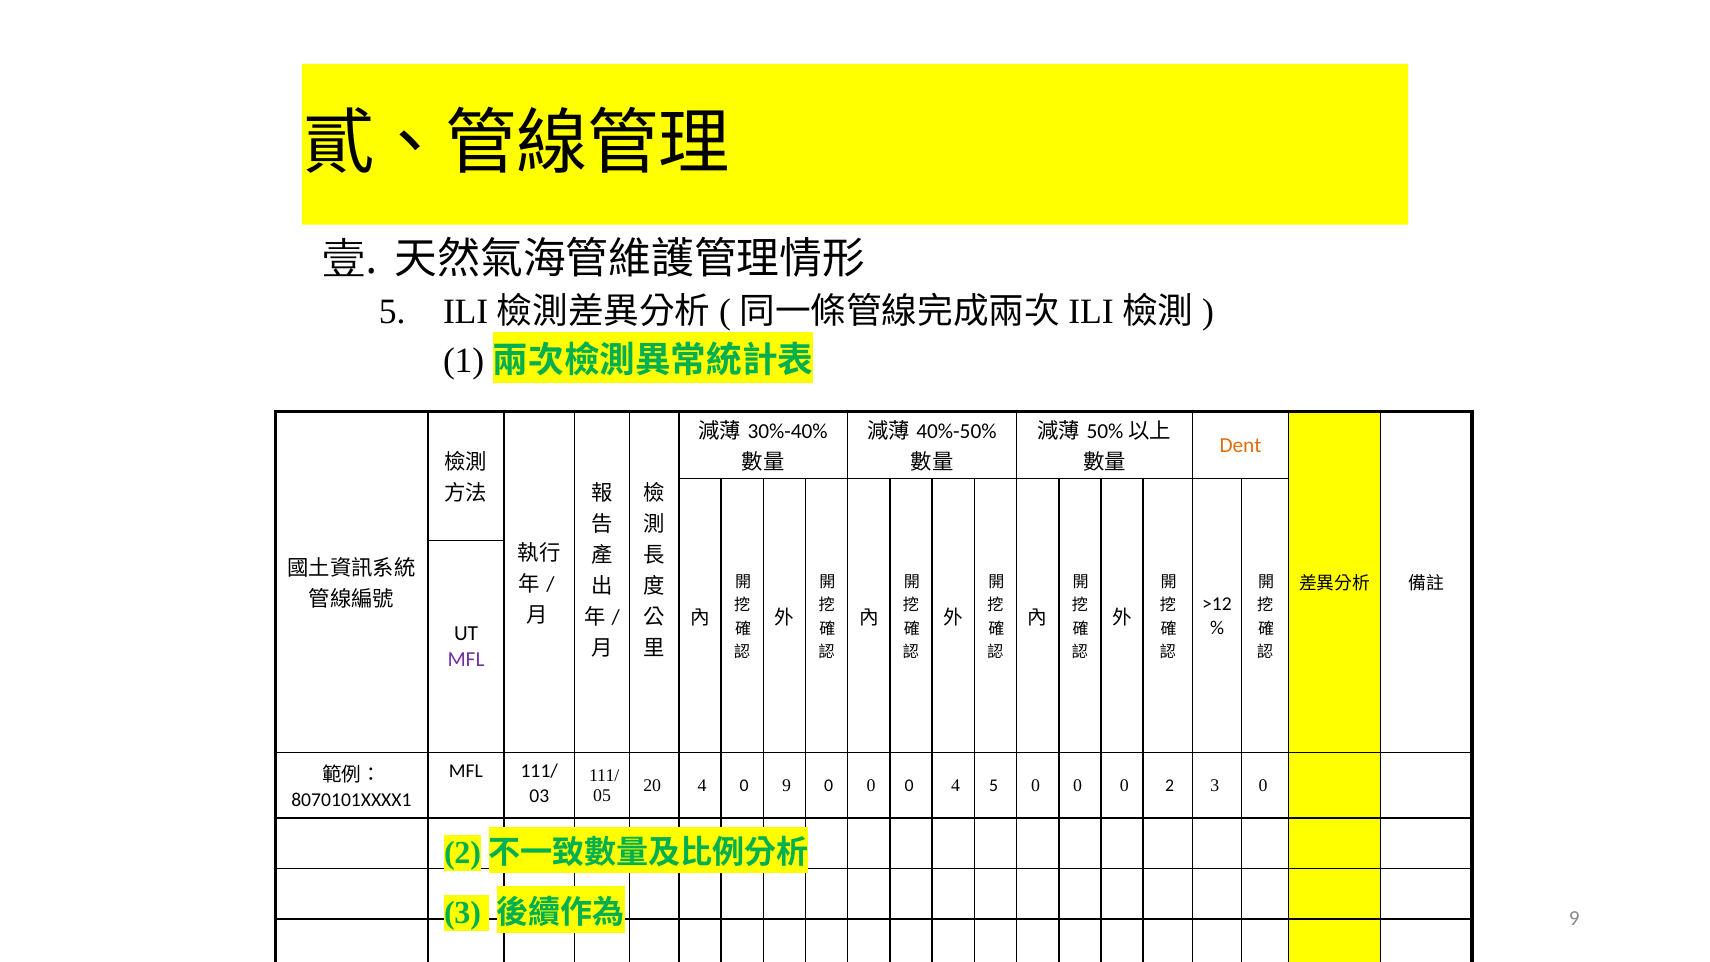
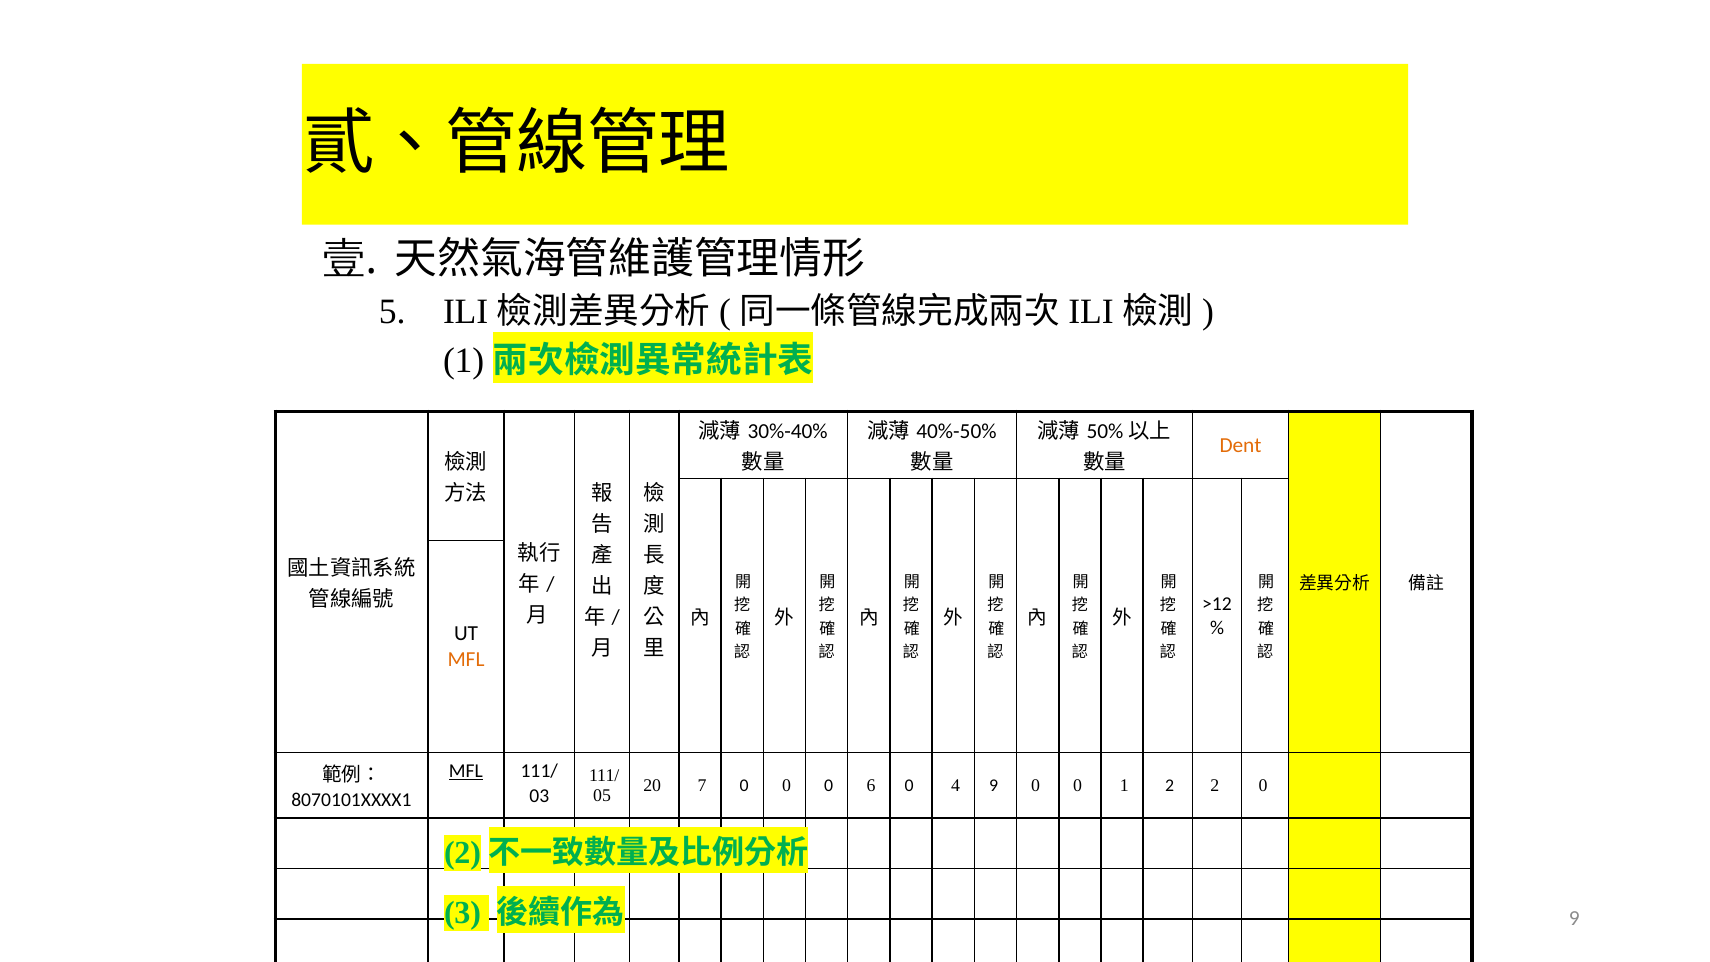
MFL at (466, 660) colour: purple -> orange
MFL at (466, 771) underline: none -> present
20 4: 4 -> 7
9 at (787, 785): 9 -> 0
0 at (871, 785): 0 -> 6
4 5: 5 -> 9
0 at (1124, 785): 0 -> 1
2 3: 3 -> 2
